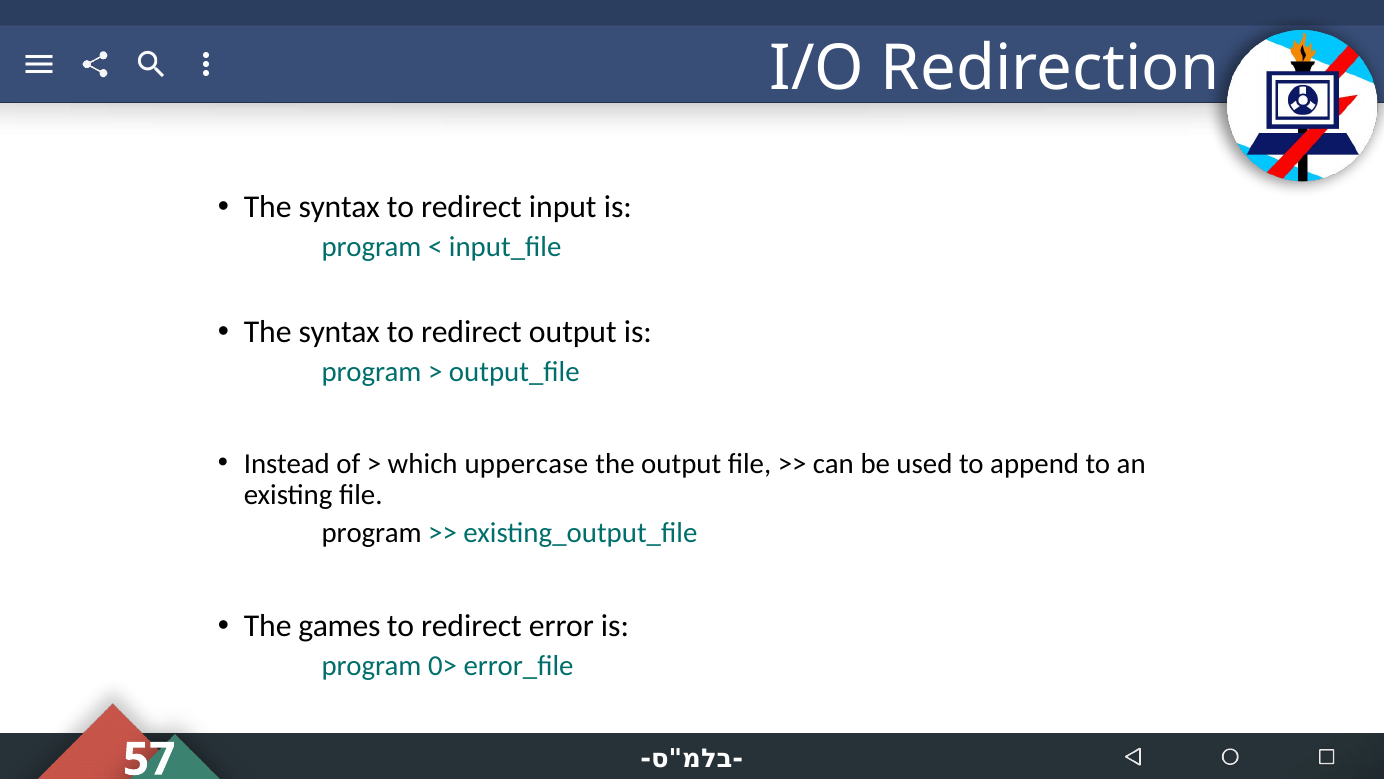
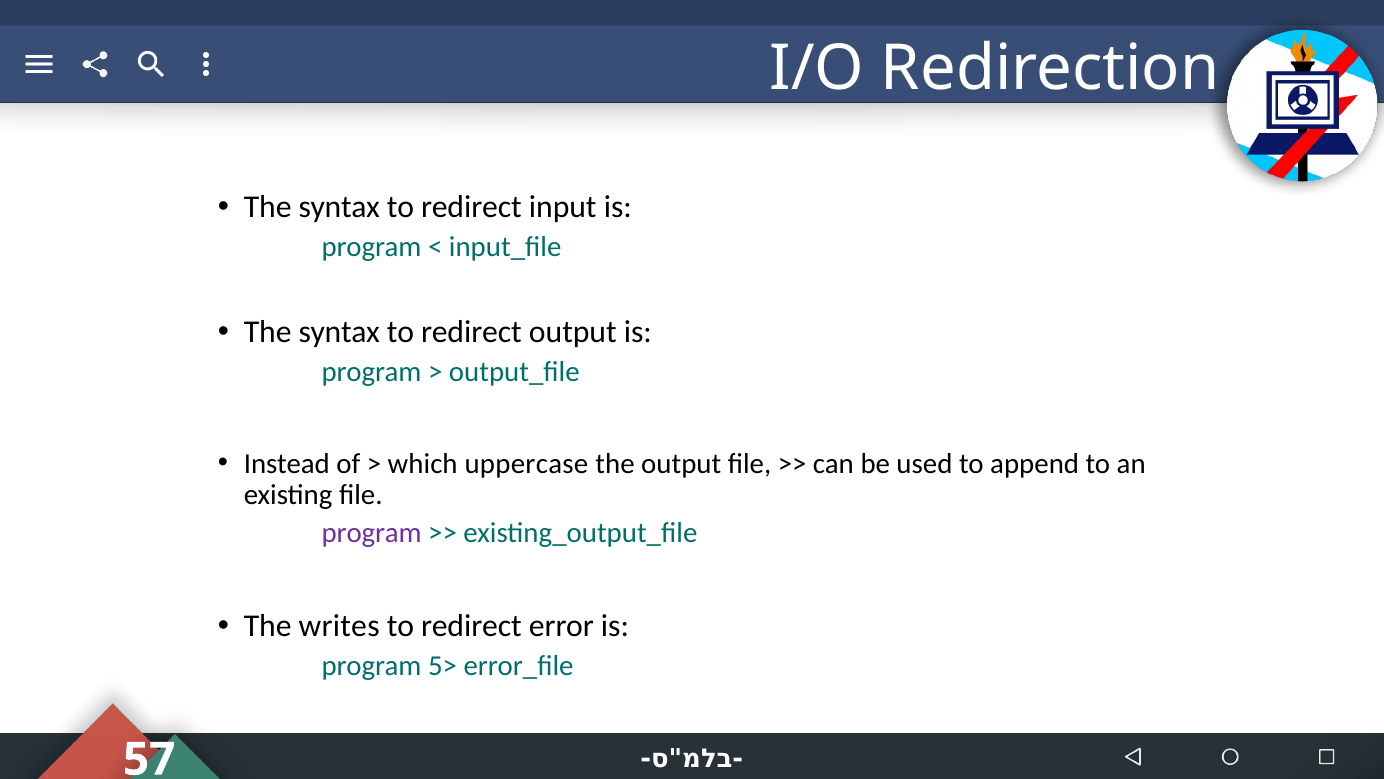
program at (372, 533) colour: black -> purple
games: games -> writes
0>: 0> -> 5>
